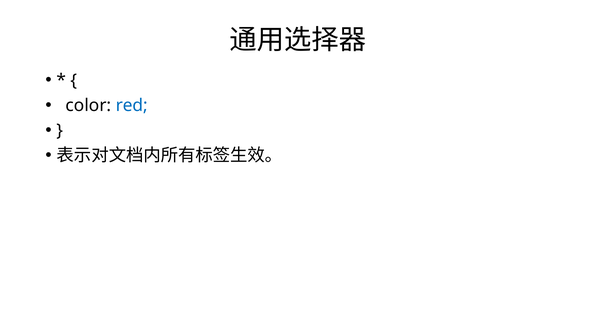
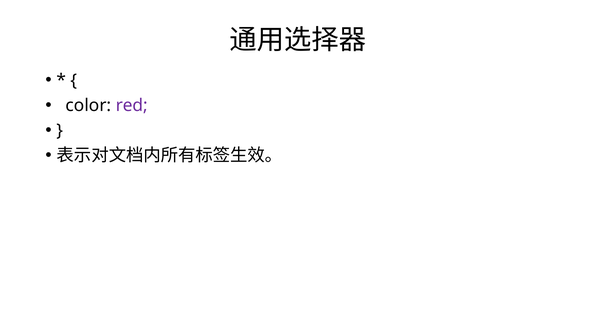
red colour: blue -> purple
